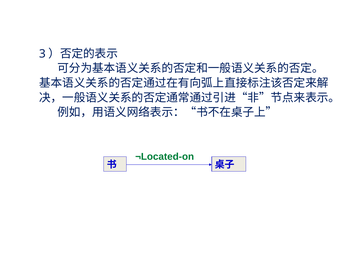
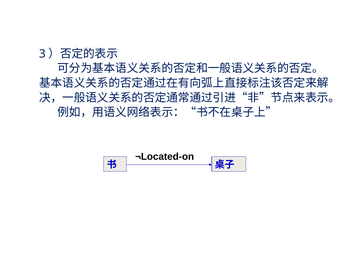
¬Located-on colour: green -> black
